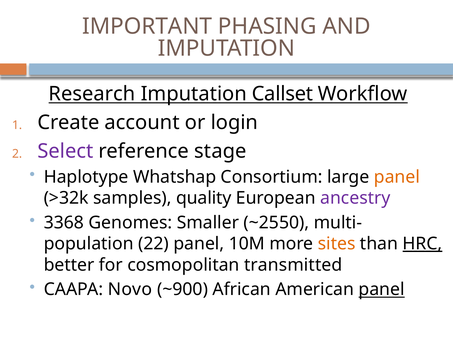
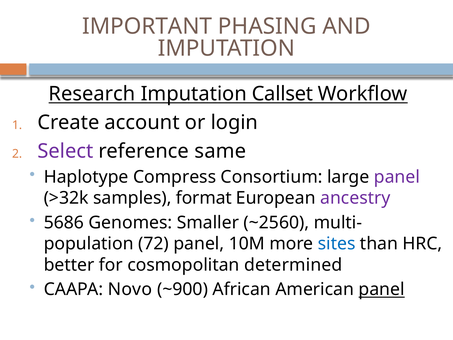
stage: stage -> same
Whatshap: Whatshap -> Compress
panel at (397, 177) colour: orange -> purple
quality: quality -> format
3368: 3368 -> 5686
~2550: ~2550 -> ~2560
22: 22 -> 72
sites colour: orange -> blue
HRC underline: present -> none
transmitted: transmitted -> determined
